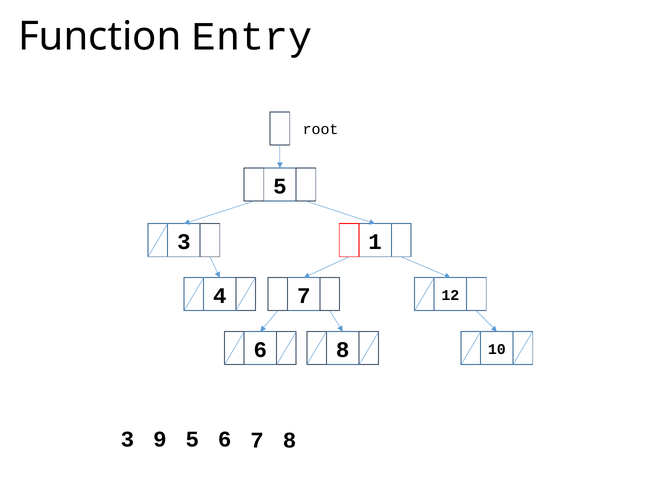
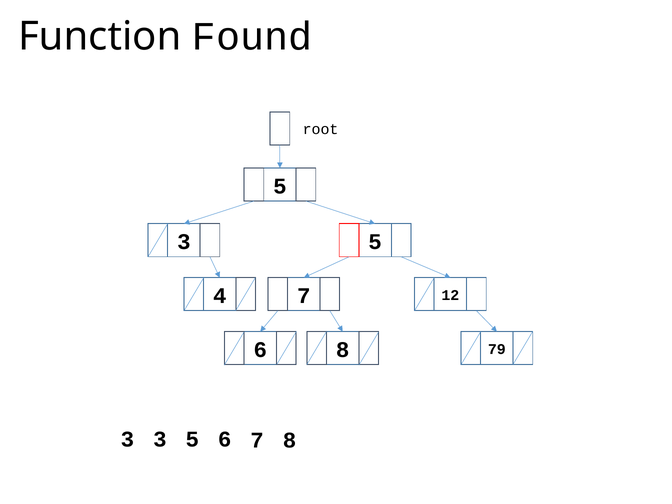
Entry: Entry -> Found
1 at (375, 242): 1 -> 5
10: 10 -> 79
3 9: 9 -> 3
